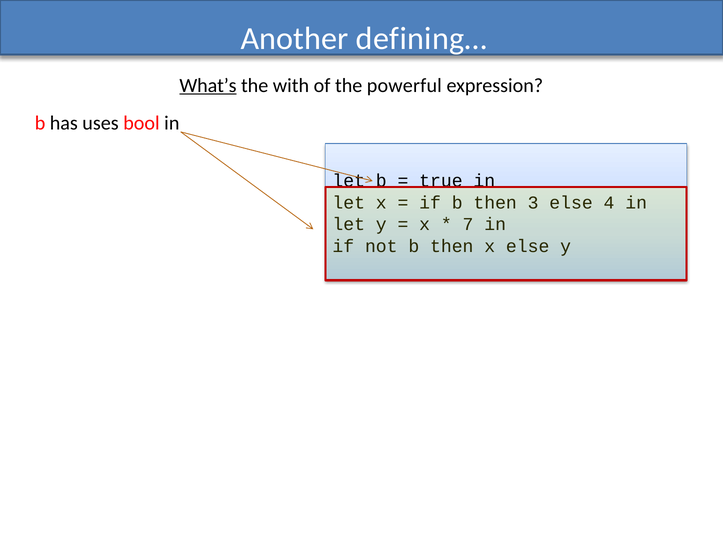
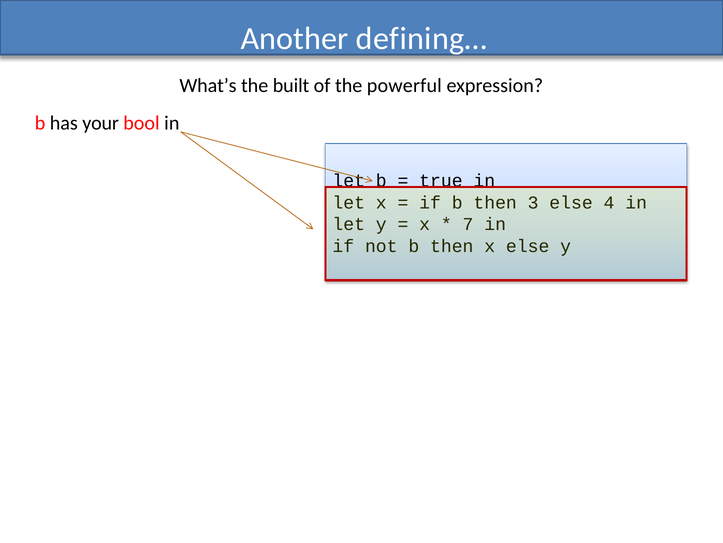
What’s underline: present -> none
with: with -> built
uses: uses -> your
